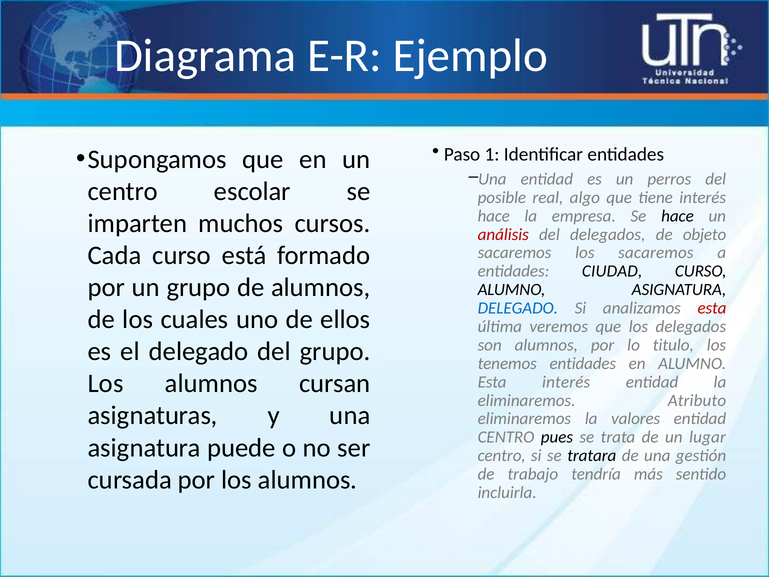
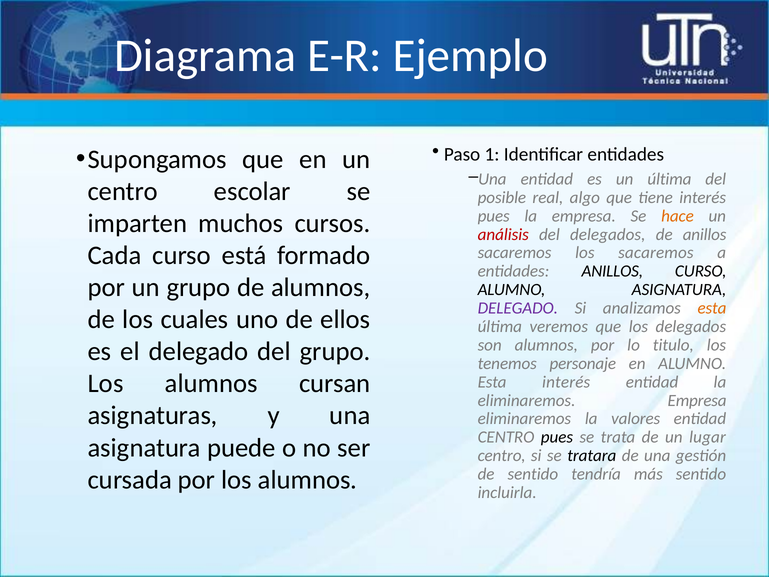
un perros: perros -> última
hace at (494, 216): hace -> pues
hace at (677, 216) colour: black -> orange
de objeto: objeto -> anillos
entidades CIUDAD: CIUDAD -> ANILLOS
DELEGADO colour: blue -> purple
esta at (712, 308) colour: red -> orange
tenemos entidades: entidades -> personaje
eliminaremos Atributo: Atributo -> Empresa
de trabajo: trabajo -> sentido
